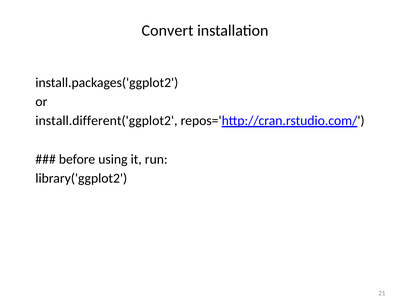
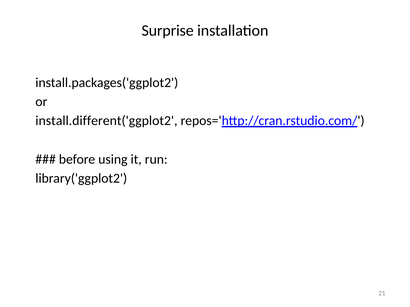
Convert: Convert -> Surprise
